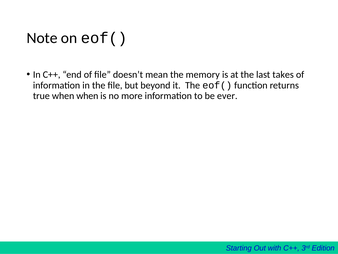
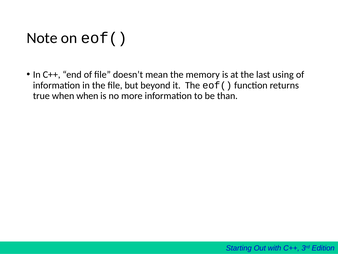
takes: takes -> using
ever: ever -> than
